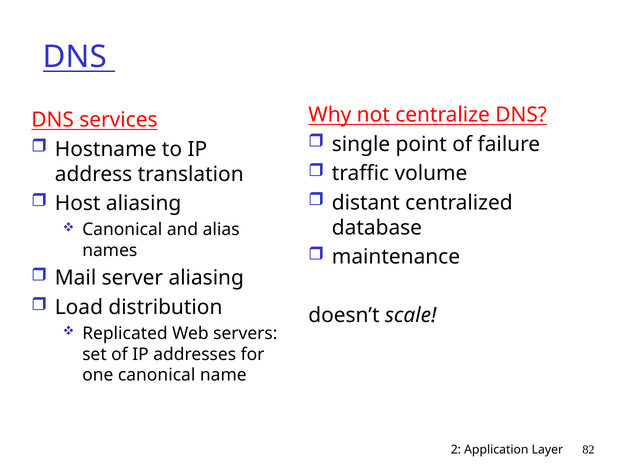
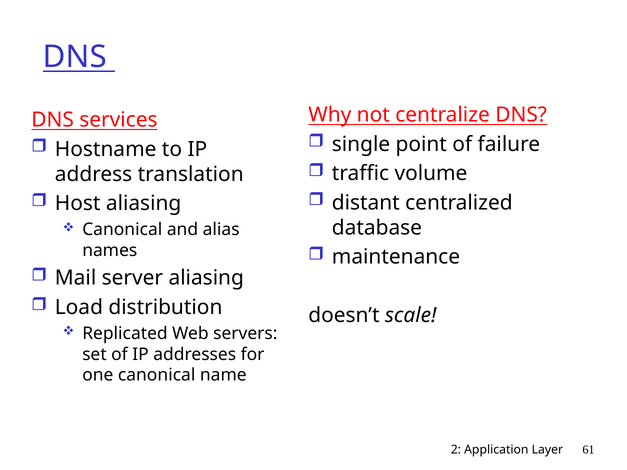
82: 82 -> 61
